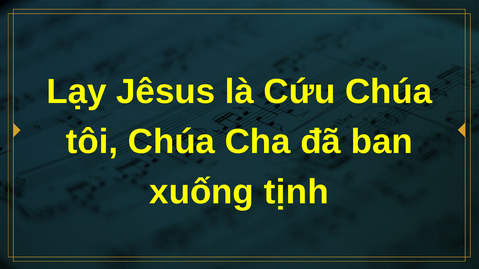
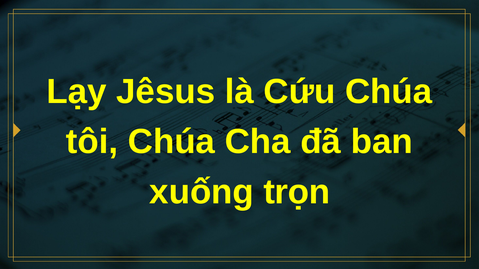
tịnh: tịnh -> trọn
